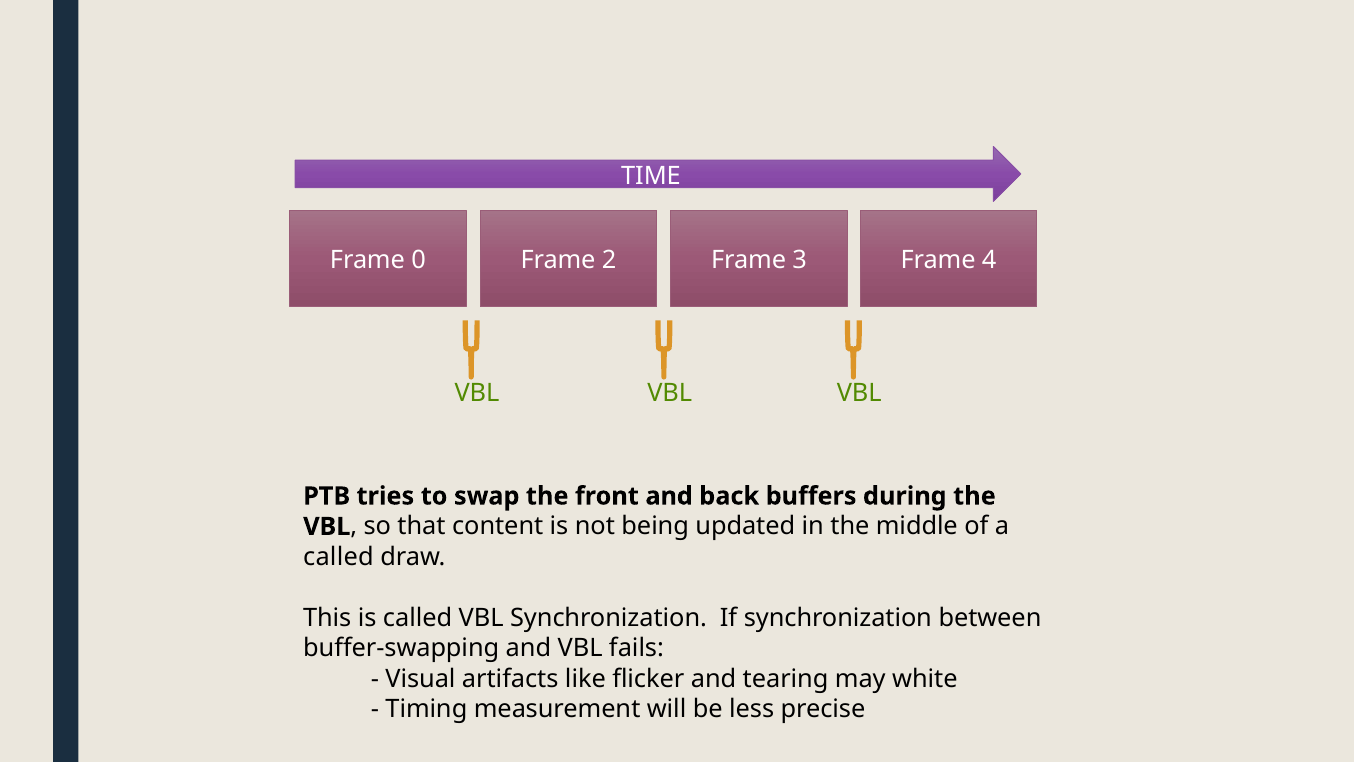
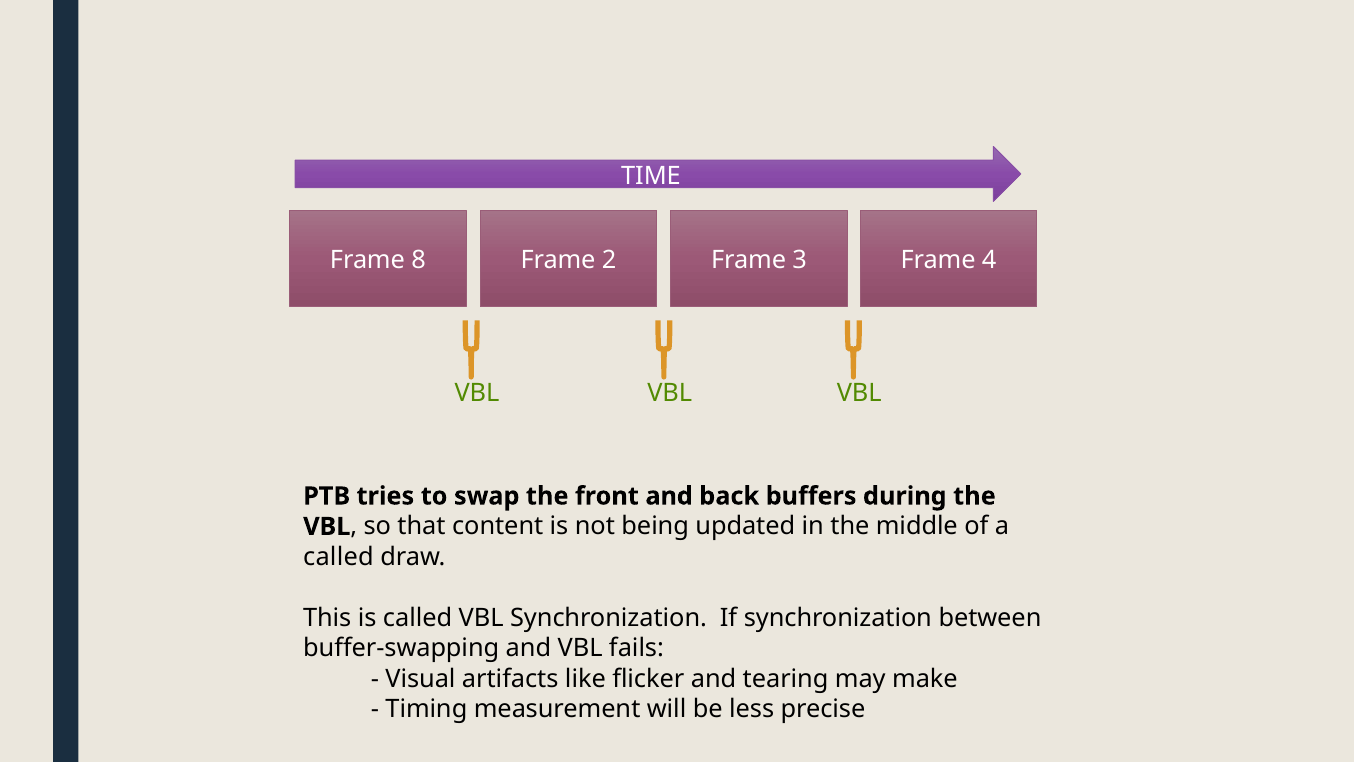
0: 0 -> 8
white: white -> make
